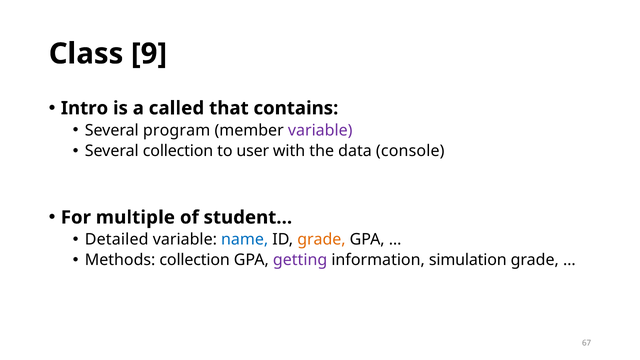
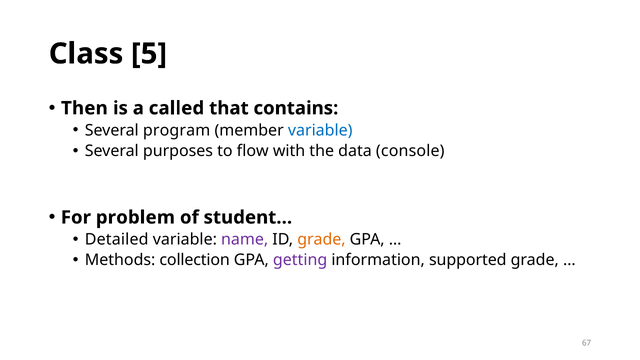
9: 9 -> 5
Intro: Intro -> Then
variable at (320, 130) colour: purple -> blue
Several collection: collection -> purposes
user: user -> flow
multiple: multiple -> problem
name colour: blue -> purple
simulation: simulation -> supported
